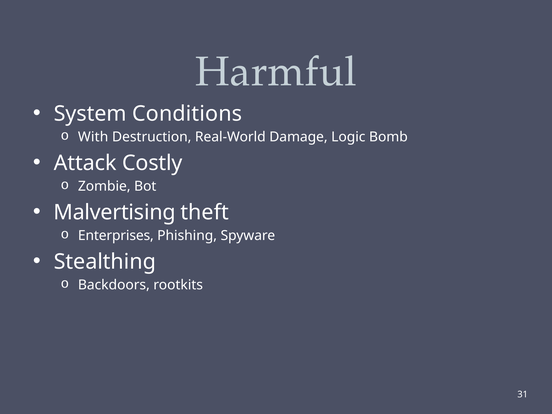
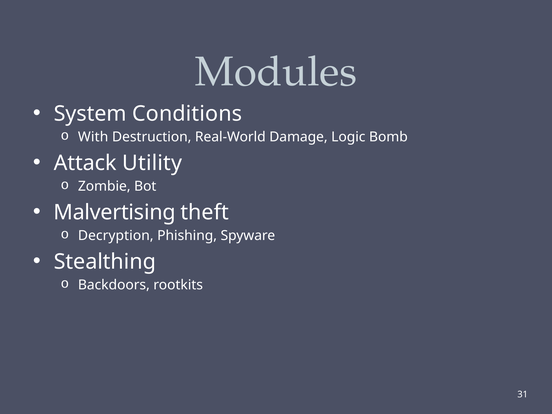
Harmful: Harmful -> Modules
Costly: Costly -> Utility
Enterprises: Enterprises -> Decryption
